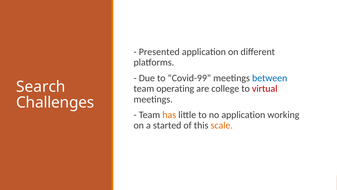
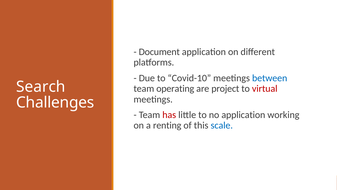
Presented: Presented -> Document
Covid-99: Covid-99 -> Covid-10
college: college -> project
has colour: orange -> red
started: started -> renting
scale colour: orange -> blue
